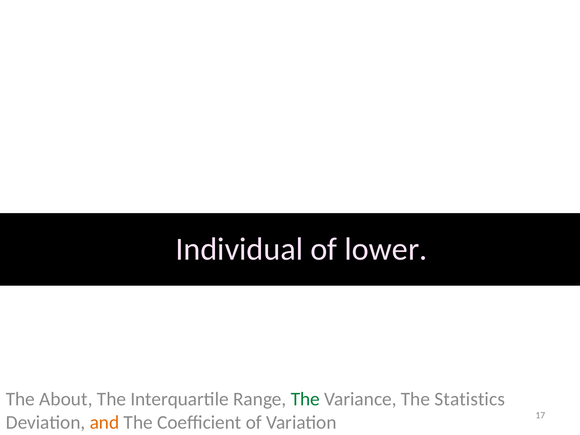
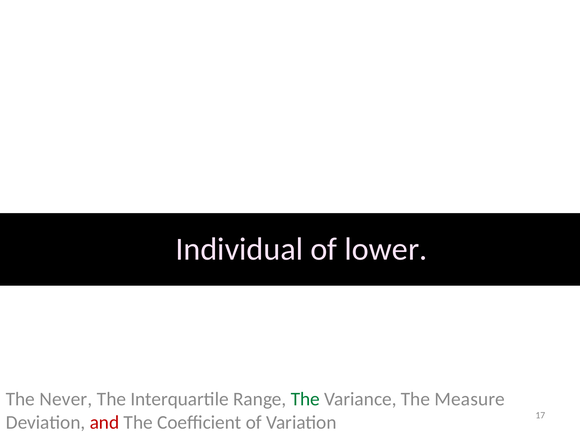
About: About -> Never
Statistics: Statistics -> Measure
and colour: orange -> red
